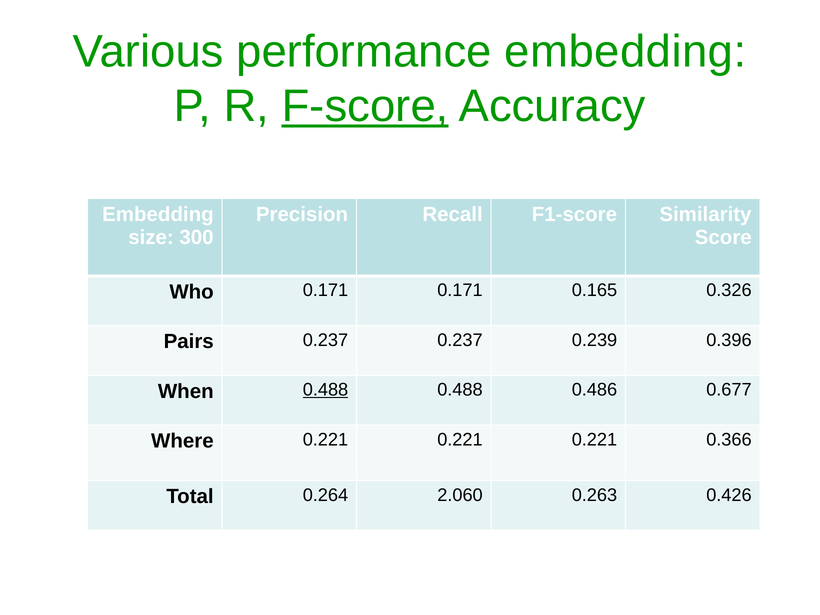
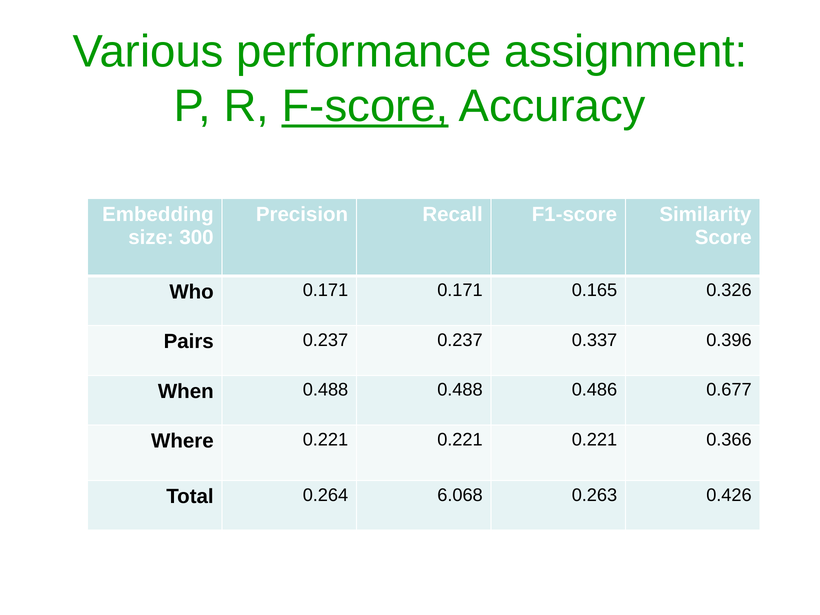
performance embedding: embedding -> assignment
0.239: 0.239 -> 0.337
0.488 at (326, 390) underline: present -> none
2.060: 2.060 -> 6.068
